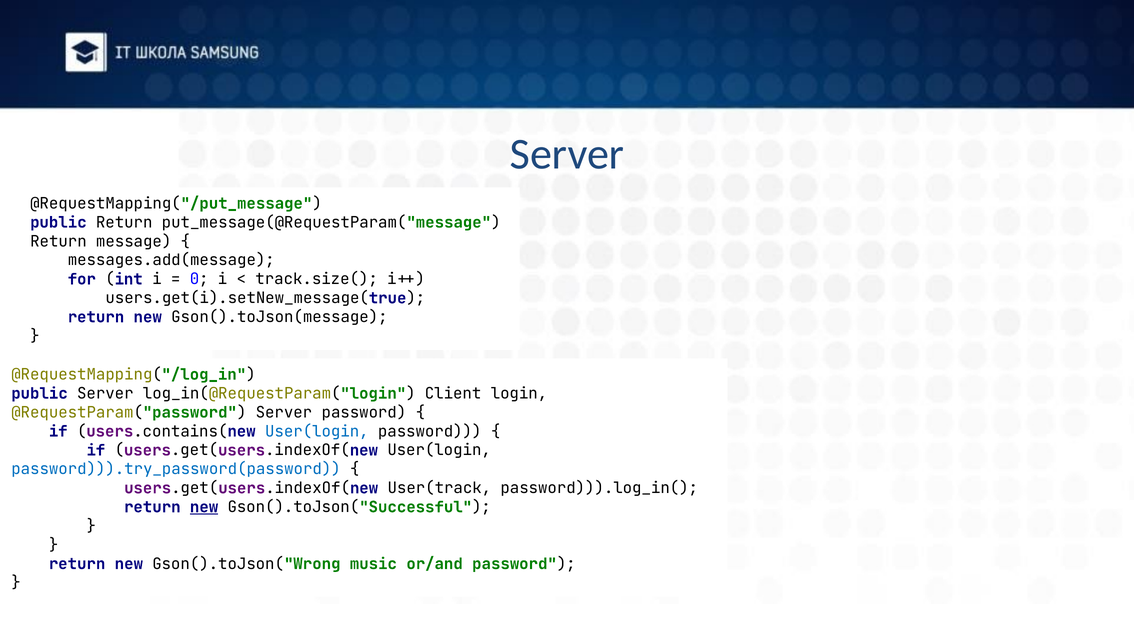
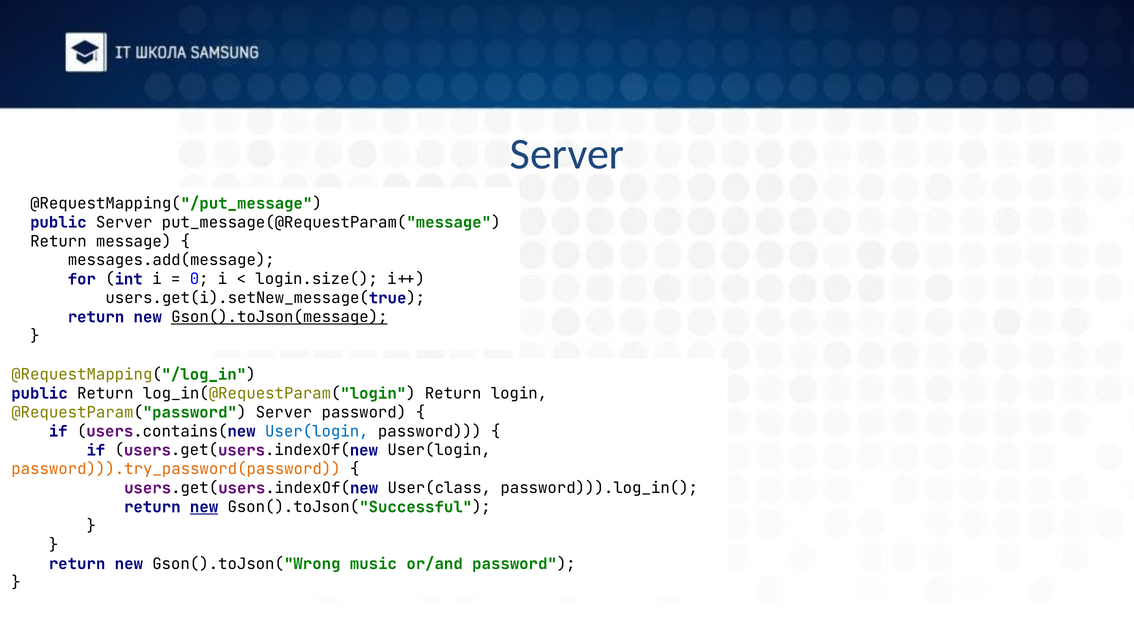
public Return: Return -> Server
track.size(: track.size( -> login.size(
Gson().toJson(message underline: none -> present
public Server: Server -> Return
log_in(@RequestParam("login Client: Client -> Return
password))).try_password(password colour: blue -> orange
User(track: User(track -> User(class
